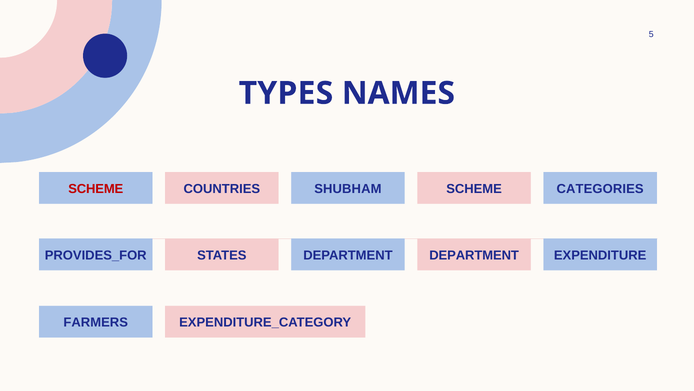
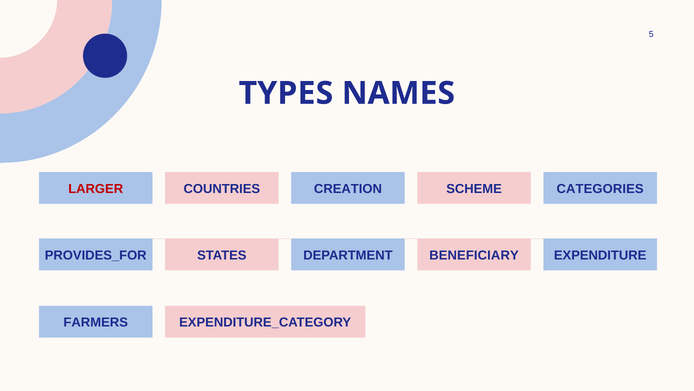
SCHEME at (96, 189): SCHEME -> LARGER
SHUBHAM: SHUBHAM -> CREATION
DEPARTMENT DEPARTMENT: DEPARTMENT -> BENEFICIARY
